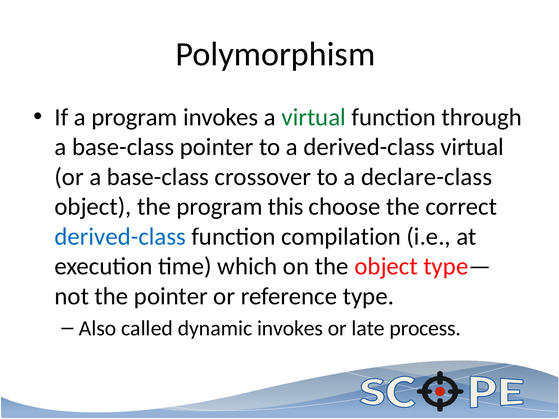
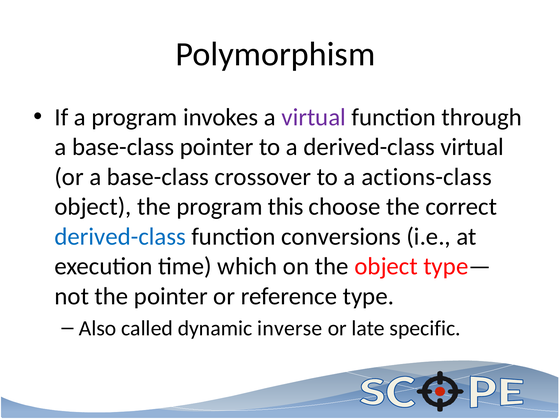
virtual at (314, 117) colour: green -> purple
declare-class: declare-class -> actions-class
compilation: compilation -> conversions
dynamic invokes: invokes -> inverse
process: process -> specific
